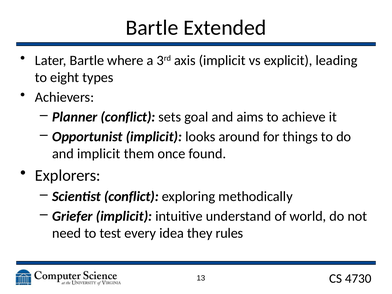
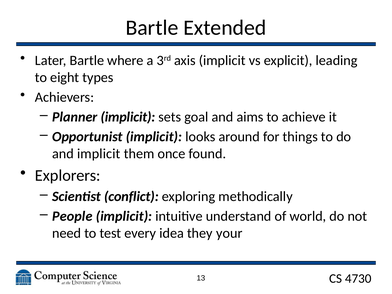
Planner conflict: conflict -> implicit
Griefer: Griefer -> People
rules: rules -> your
